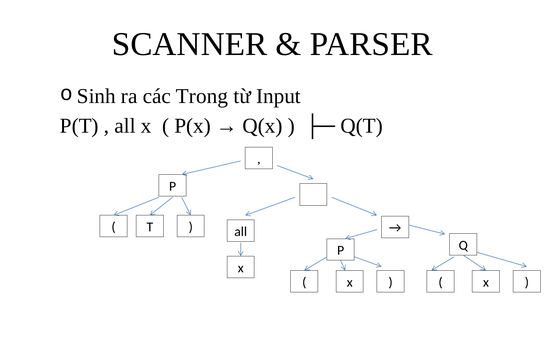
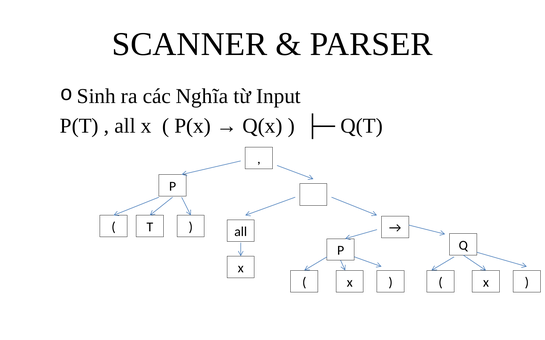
Trong: Trong -> Nghĩa
